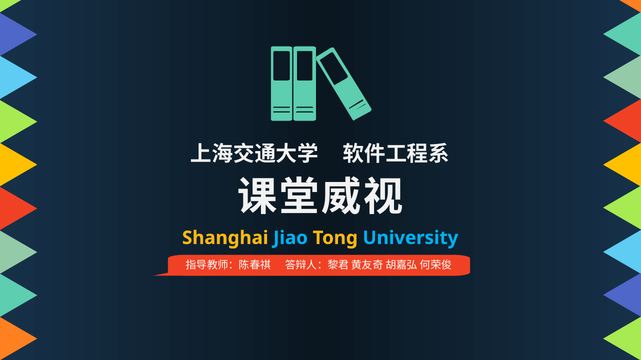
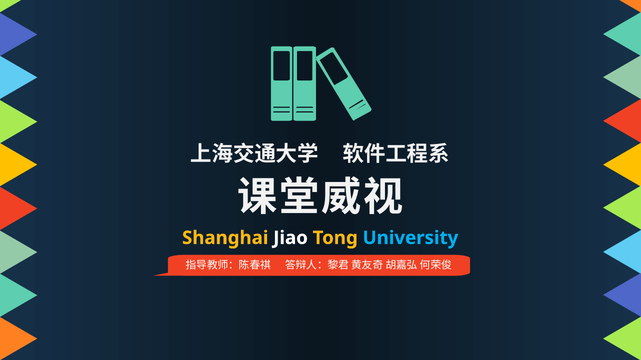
Jiao colour: light blue -> white
